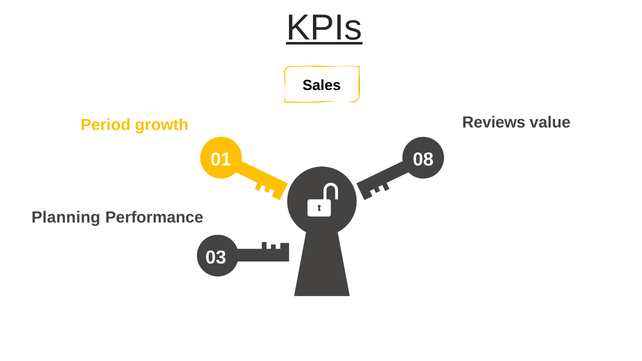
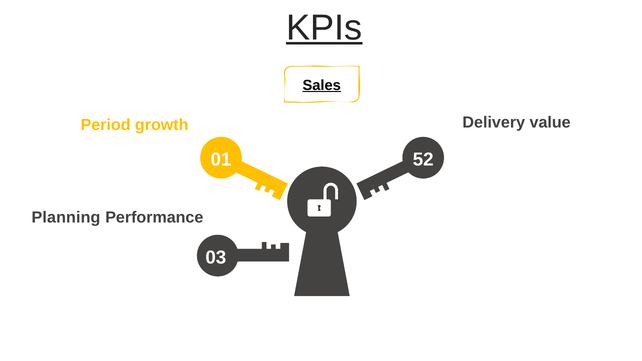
Sales underline: none -> present
Reviews: Reviews -> Delivery
08: 08 -> 52
